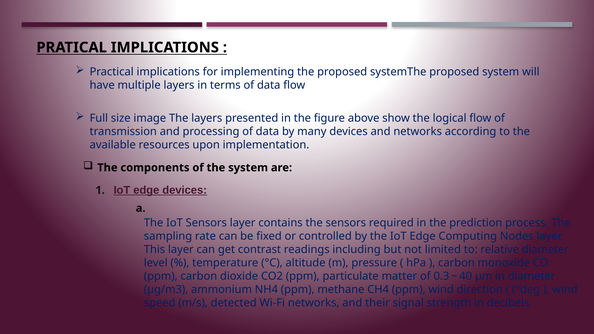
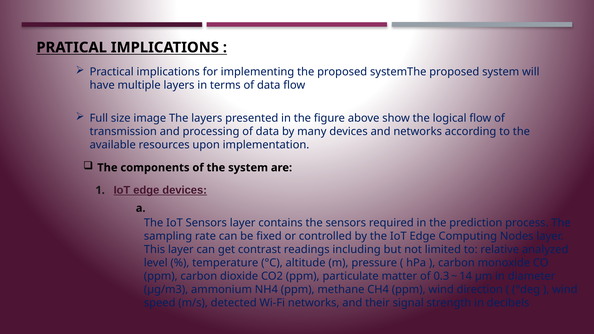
relative diameter: diameter -> analyzed
40: 40 -> 14
